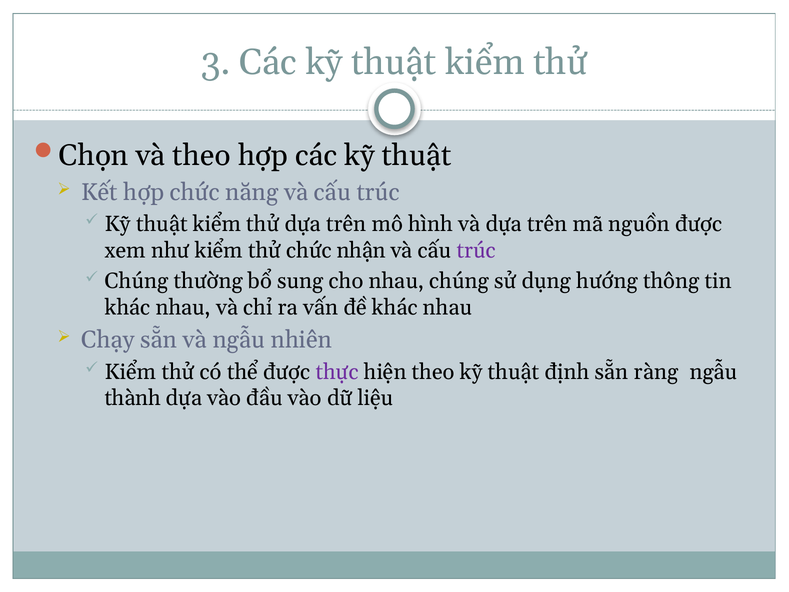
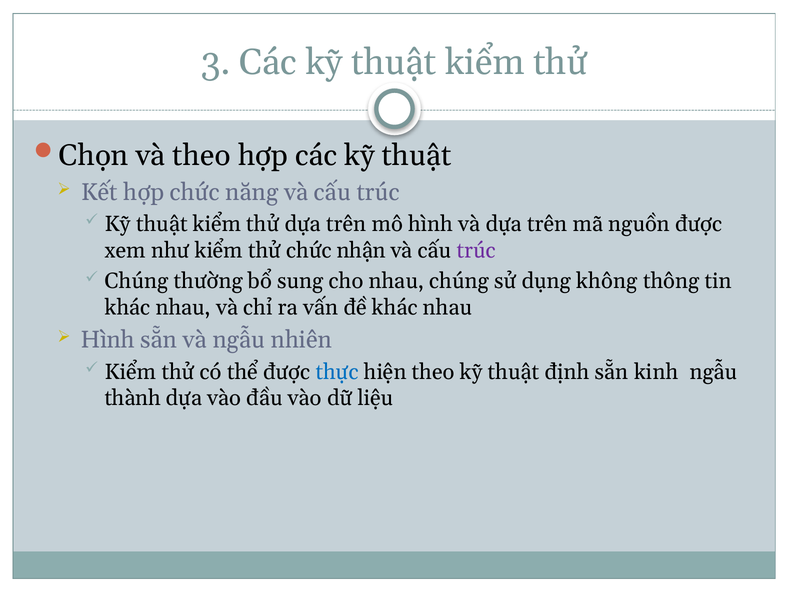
hướng: hướng -> không
Chạy at (108, 340): Chạy -> Hình
thực colour: purple -> blue
ràng: ràng -> kinh
